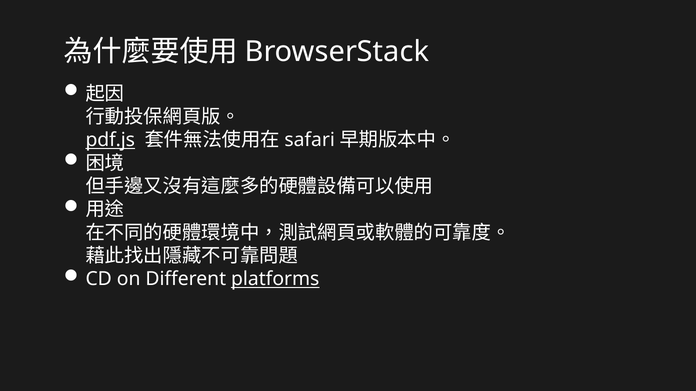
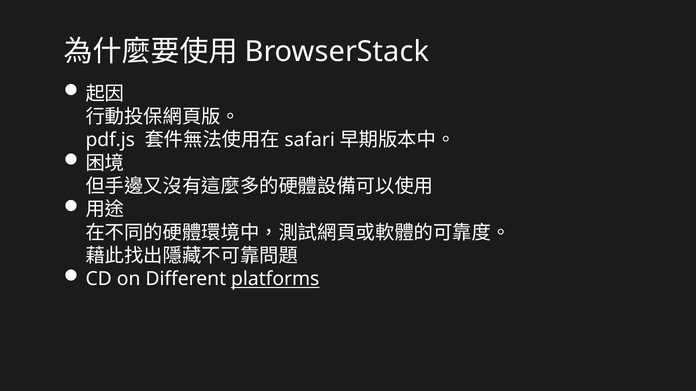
pdf.js underline: present -> none
